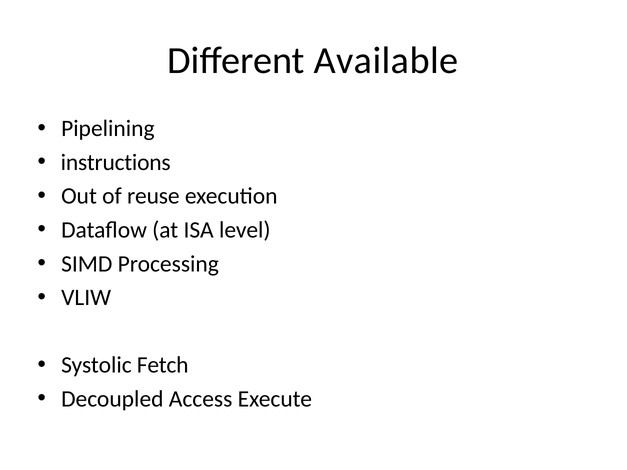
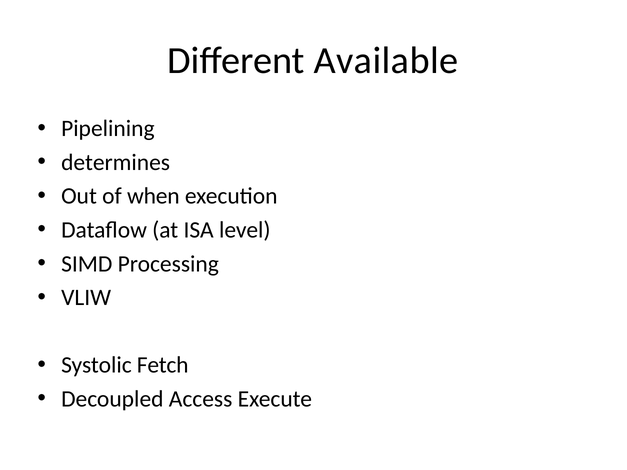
instructions: instructions -> determines
reuse: reuse -> when
